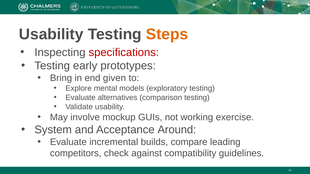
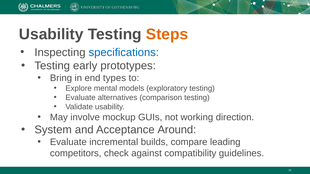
specifications colour: red -> blue
given: given -> types
exercise: exercise -> direction
